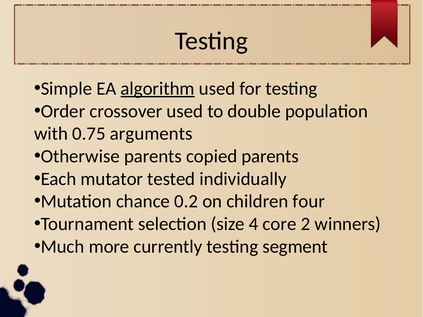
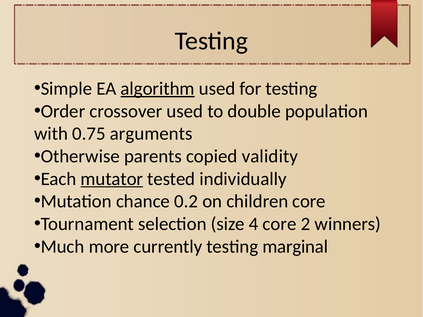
copied parents: parents -> validity
mutator underline: none -> present
children four: four -> core
segment: segment -> marginal
